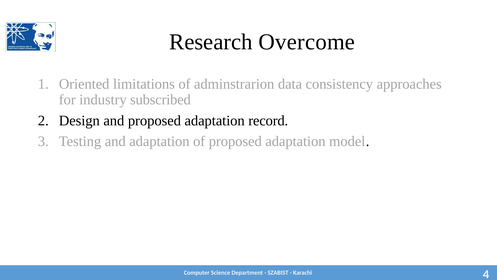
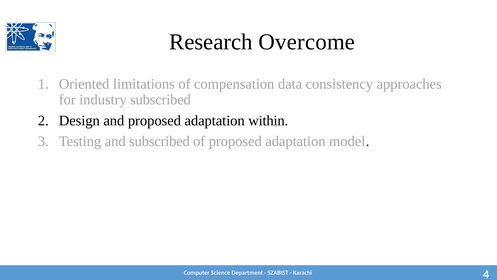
adminstrarion: adminstrarion -> compensation
record: record -> within
and adaptation: adaptation -> subscribed
